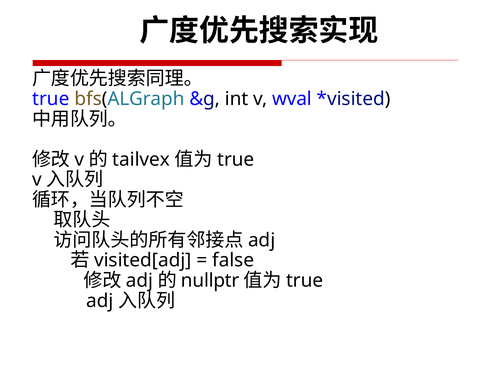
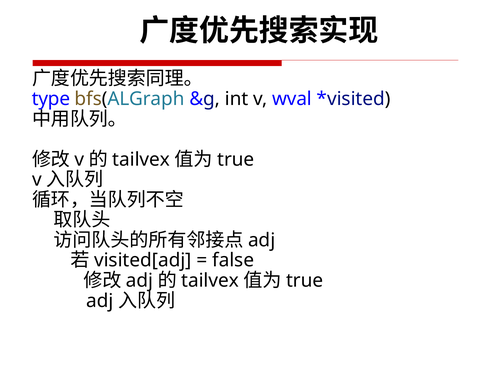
true at (51, 99): true -> type
nullptr at (210, 280): nullptr -> tailvex
